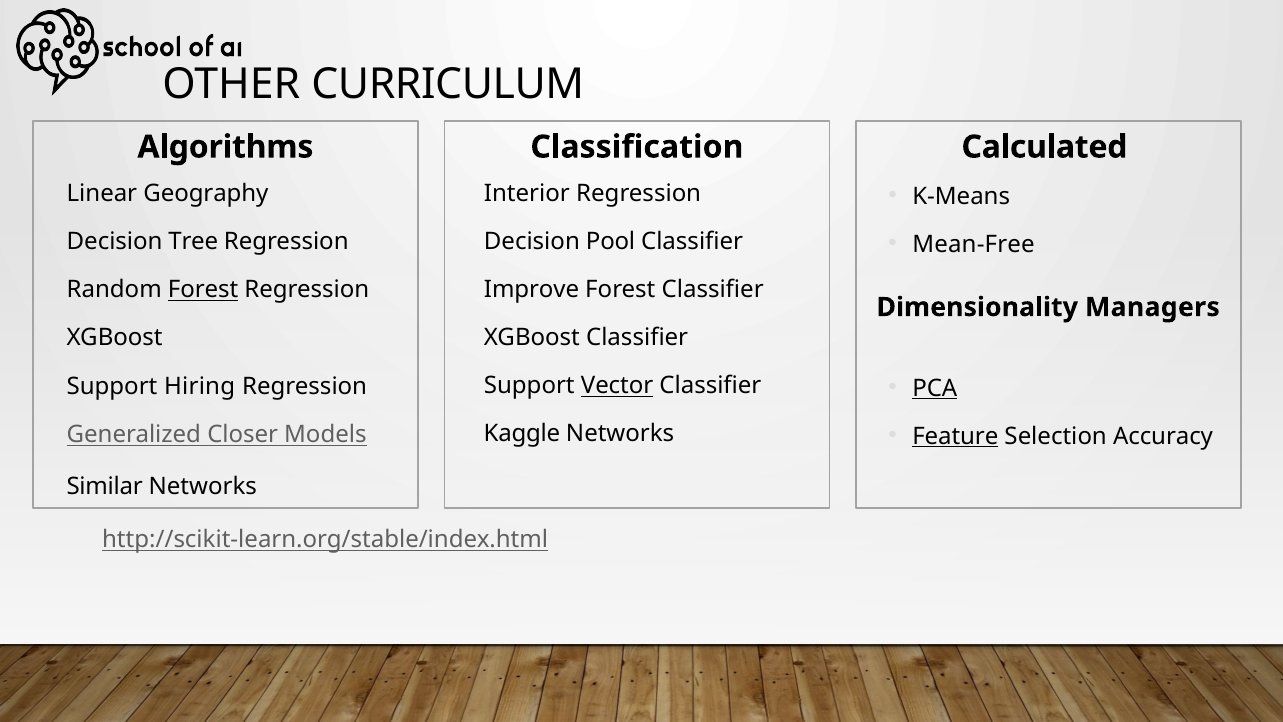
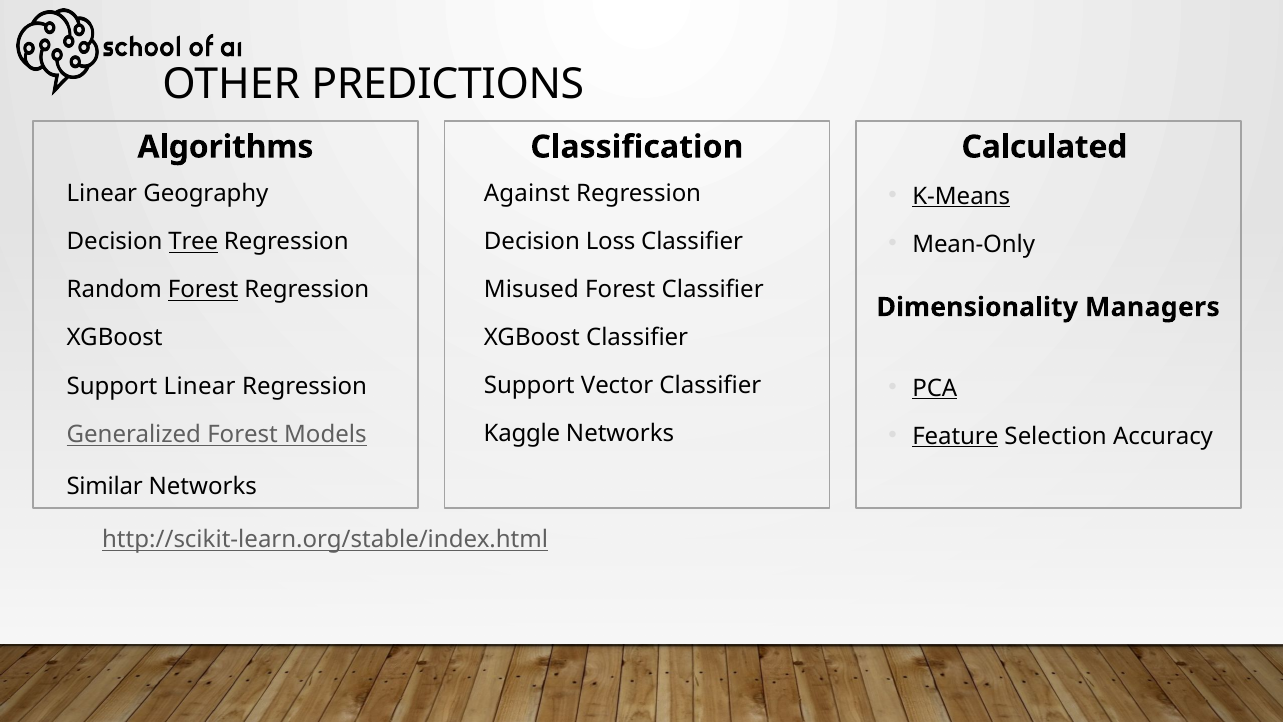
CURRICULUM: CURRICULUM -> PREDICTIONS
K-Means underline: none -> present
Interior: Interior -> Against
Mean-Free: Mean-Free -> Mean-Only
Pool: Pool -> Loss
Tree underline: none -> present
Improve: Improve -> Misused
Support Hiring: Hiring -> Linear
Vector underline: present -> none
Generalized Closer: Closer -> Forest
